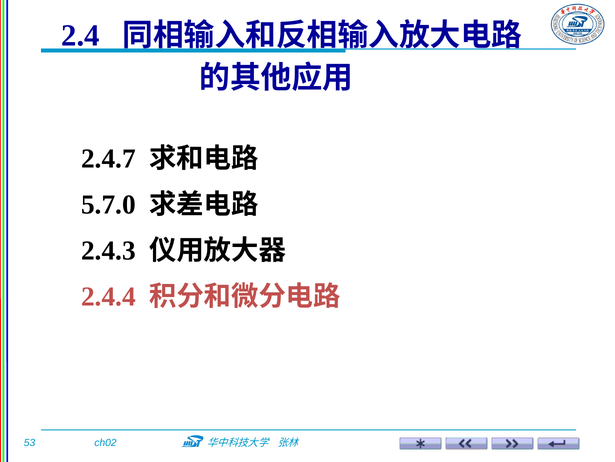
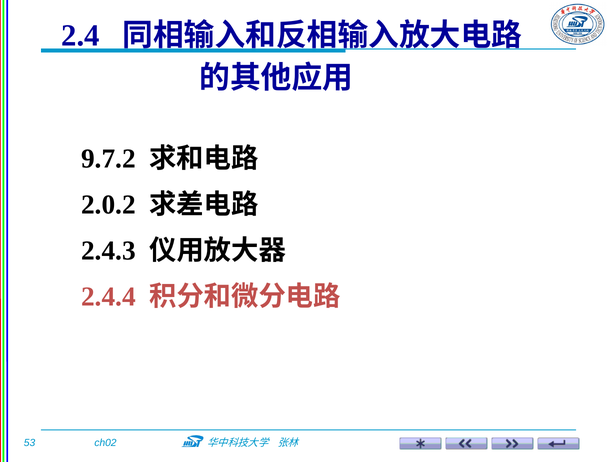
2.4.7: 2.4.7 -> 9.7.2
5.7.0: 5.7.0 -> 2.0.2
